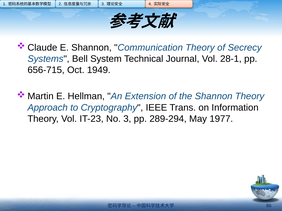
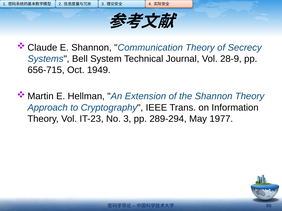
28-1: 28-1 -> 28-9
